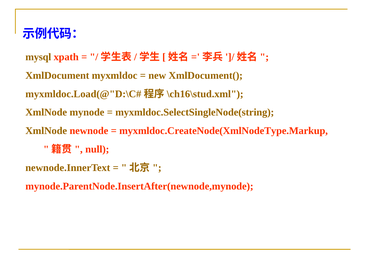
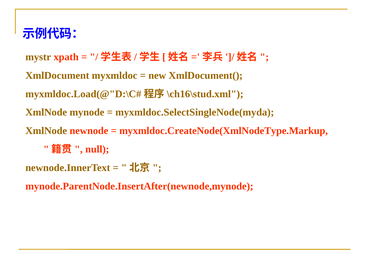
mysql: mysql -> mystr
myxmldoc.SelectSingleNode(string: myxmldoc.SelectSingleNode(string -> myxmldoc.SelectSingleNode(myda
